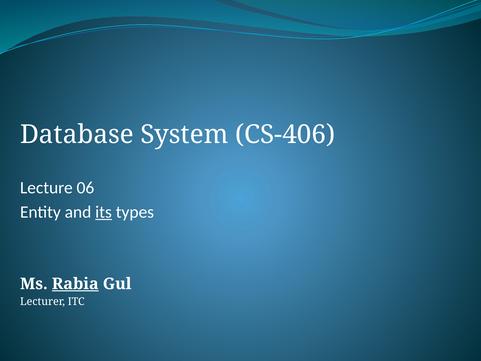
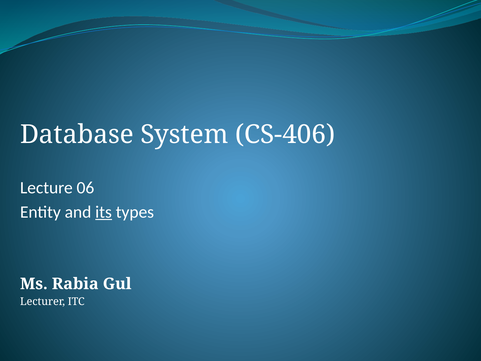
Rabia underline: present -> none
